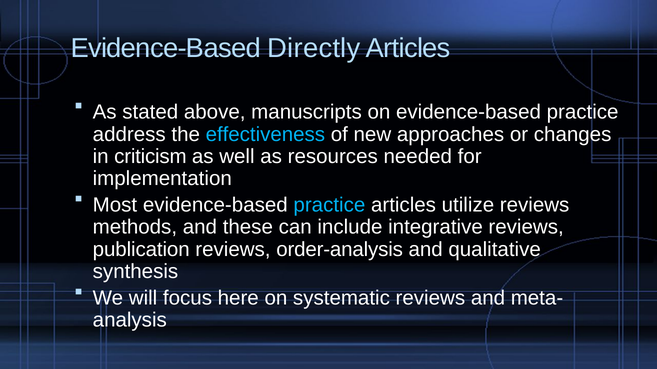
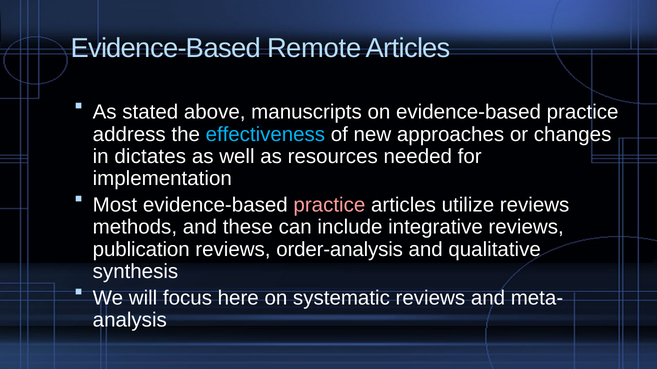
Directly: Directly -> Remote
criticism: criticism -> dictates
practice at (329, 205) colour: light blue -> pink
